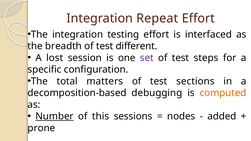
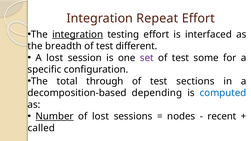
integration at (78, 34) underline: none -> present
steps: steps -> some
matters: matters -> through
debugging: debugging -> depending
computed colour: orange -> blue
of this: this -> lost
added: added -> recent
prone: prone -> called
